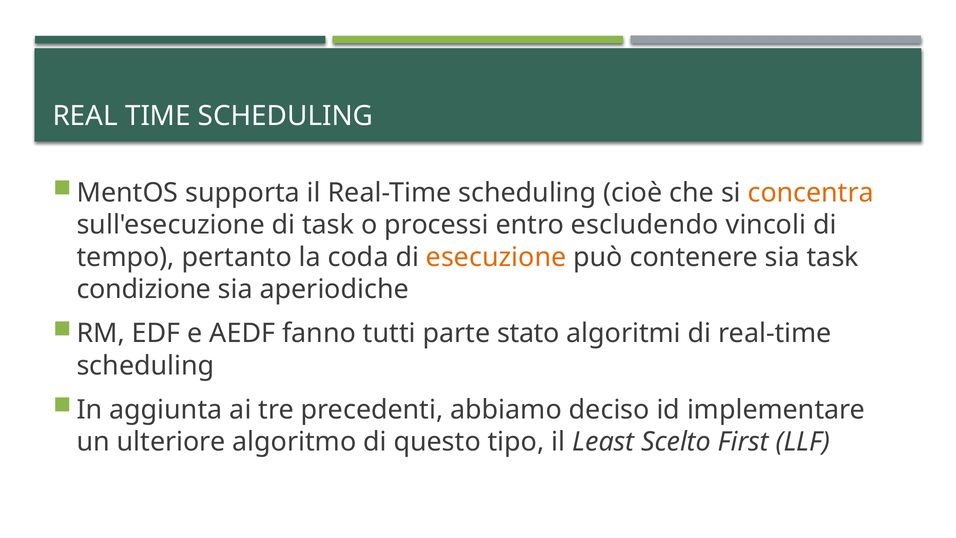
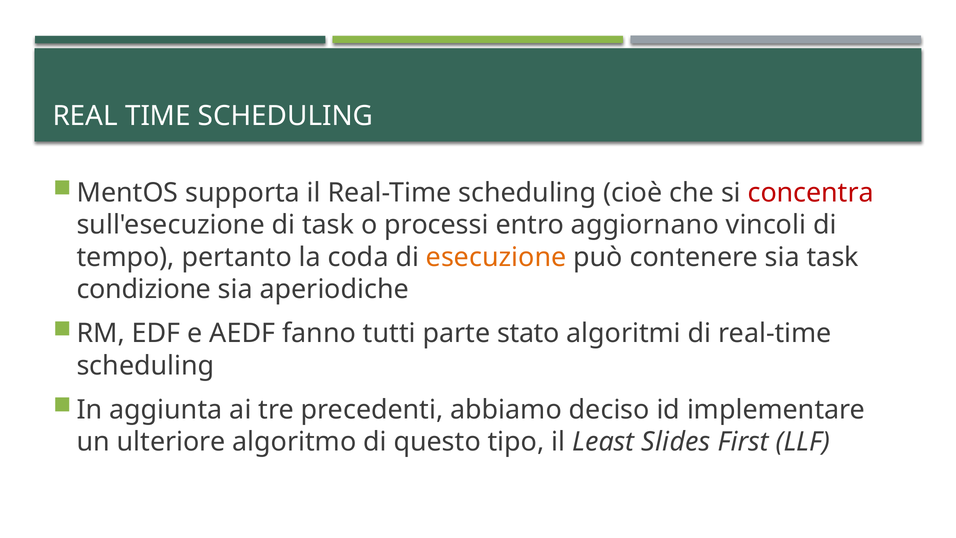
concentra colour: orange -> red
escludendo: escludendo -> aggiornano
Scelto: Scelto -> Slides
